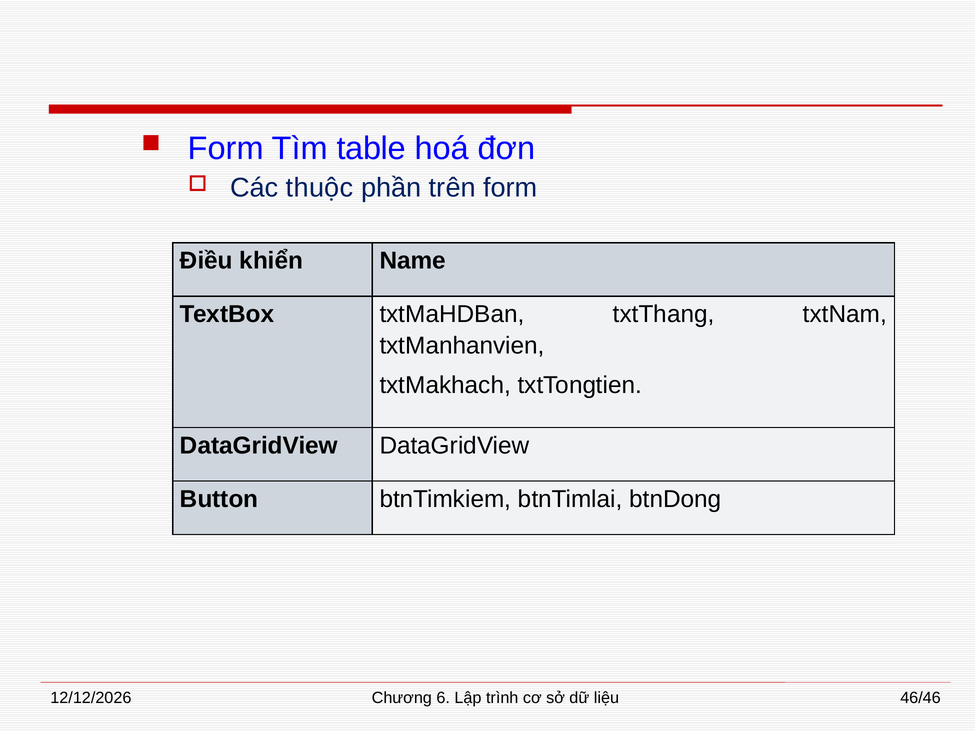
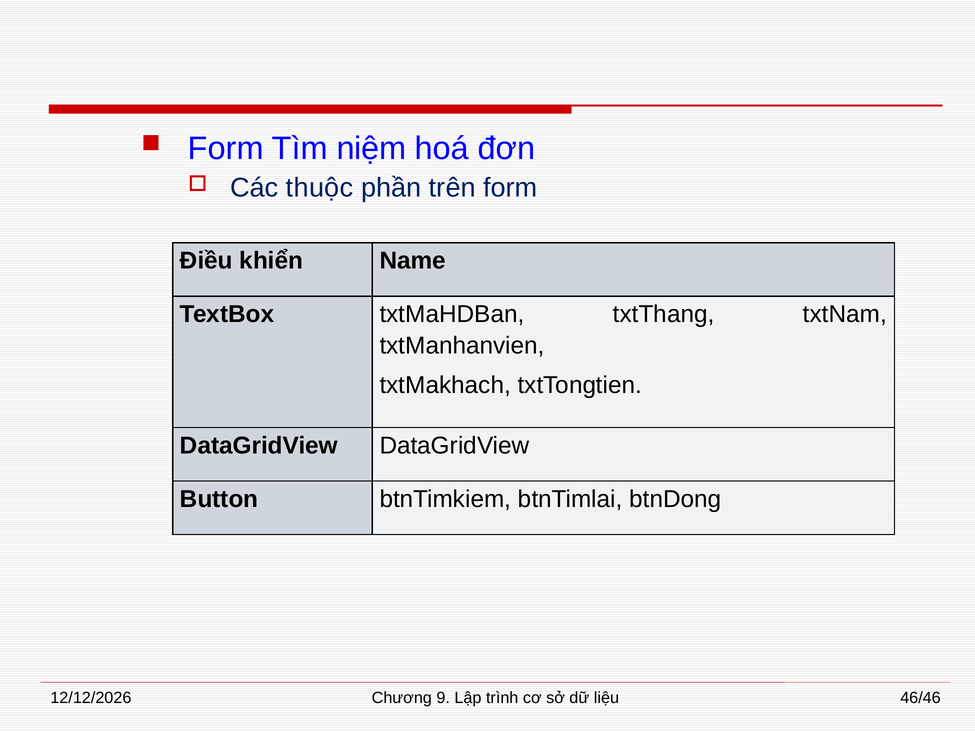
table: table -> niệm
6: 6 -> 9
